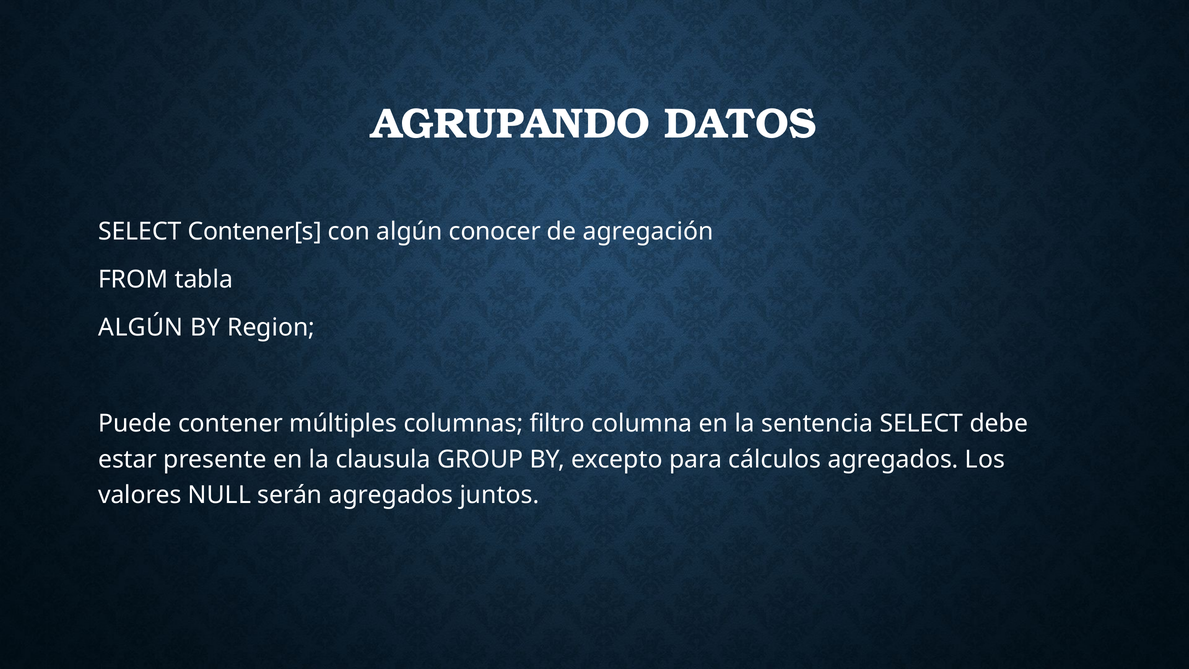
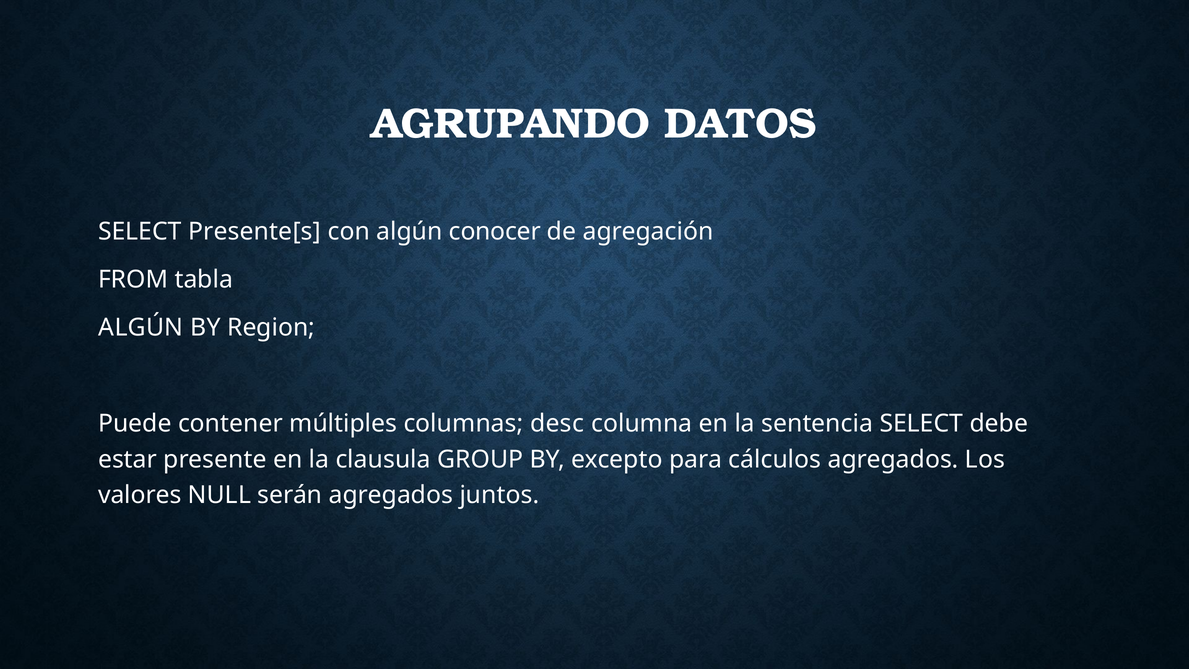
Contener[s: Contener[s -> Presente[s
filtro: filtro -> desc
